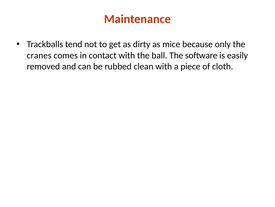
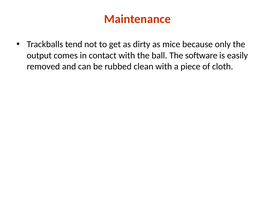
cranes: cranes -> output
